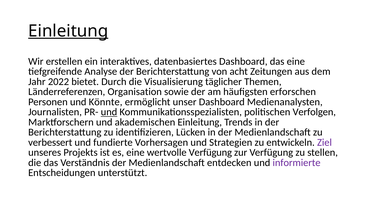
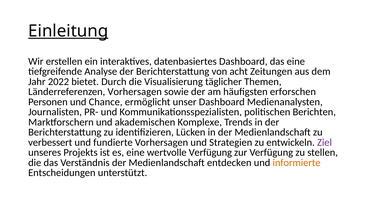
Länderreferenzen Organisation: Organisation -> Vorhersagen
Könnte: Könnte -> Chance
und at (109, 112) underline: present -> none
Verfolgen: Verfolgen -> Berichten
akademischen Einleitung: Einleitung -> Komplexe
informierte colour: purple -> orange
